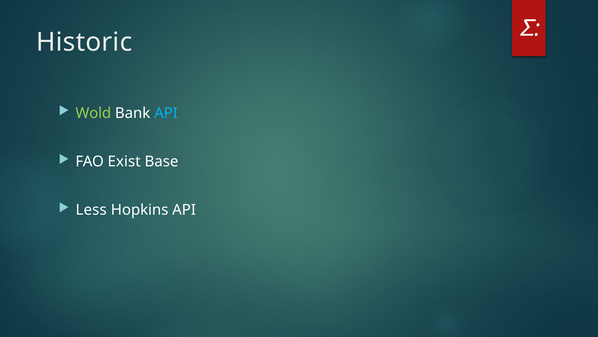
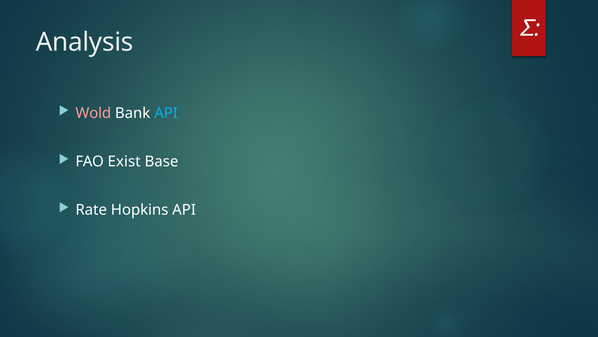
Historic: Historic -> Analysis
Wold colour: light green -> pink
Less: Less -> Rate
